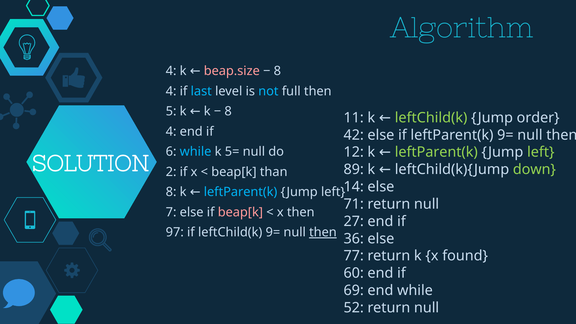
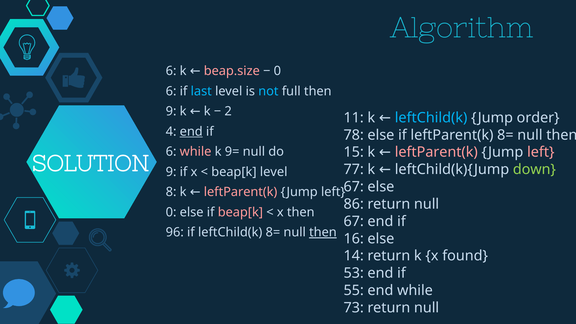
4 at (171, 71): 4 -> 6
8 at (277, 71): 8 -> 0
4 at (171, 91): 4 -> 6
5 at (171, 111): 5 -> 9
8 at (228, 111): 8 -> 2
leftChild(k at (431, 118) colour: light green -> light blue
end at (191, 132) underline: none -> present
42: 42 -> 78
leftParent(k 9=: 9= -> 8=
while at (196, 152) colour: light blue -> pink
5=: 5= -> 9=
12: 12 -> 15
leftParent(k at (436, 152) colour: light green -> pink
left at (541, 152) colour: light green -> pink
89: 89 -> 77
2 at (171, 172): 2 -> 9
beap[k than: than -> level
14 at (354, 187): 14 -> 67
leftParent(k at (241, 192) colour: light blue -> pink
71: 71 -> 86
7 at (171, 212): 7 -> 0
27 at (354, 221): 27 -> 67
97: 97 -> 96
leftChild(k 9=: 9= -> 8=
36: 36 -> 16
77: 77 -> 14
60: 60 -> 53
69: 69 -> 55
52: 52 -> 73
